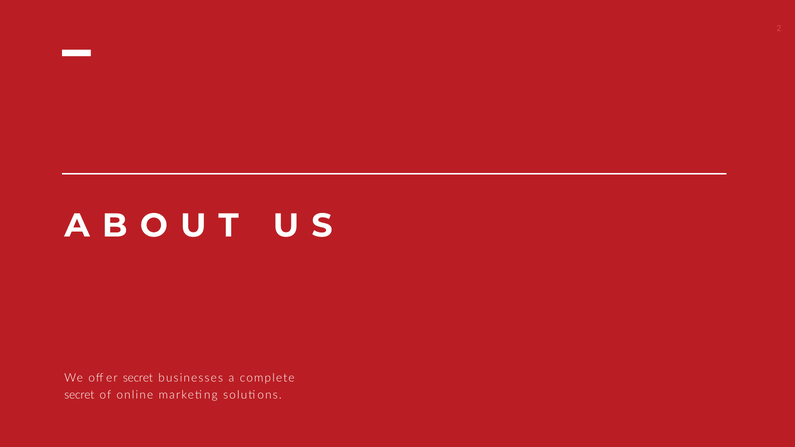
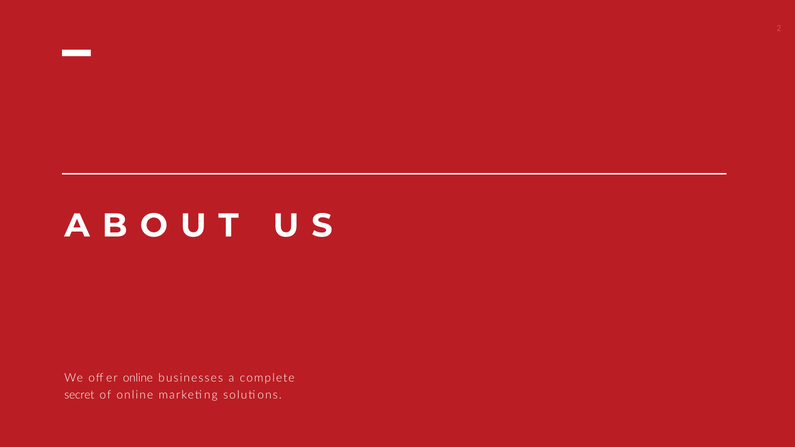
offer secret: secret -> online
